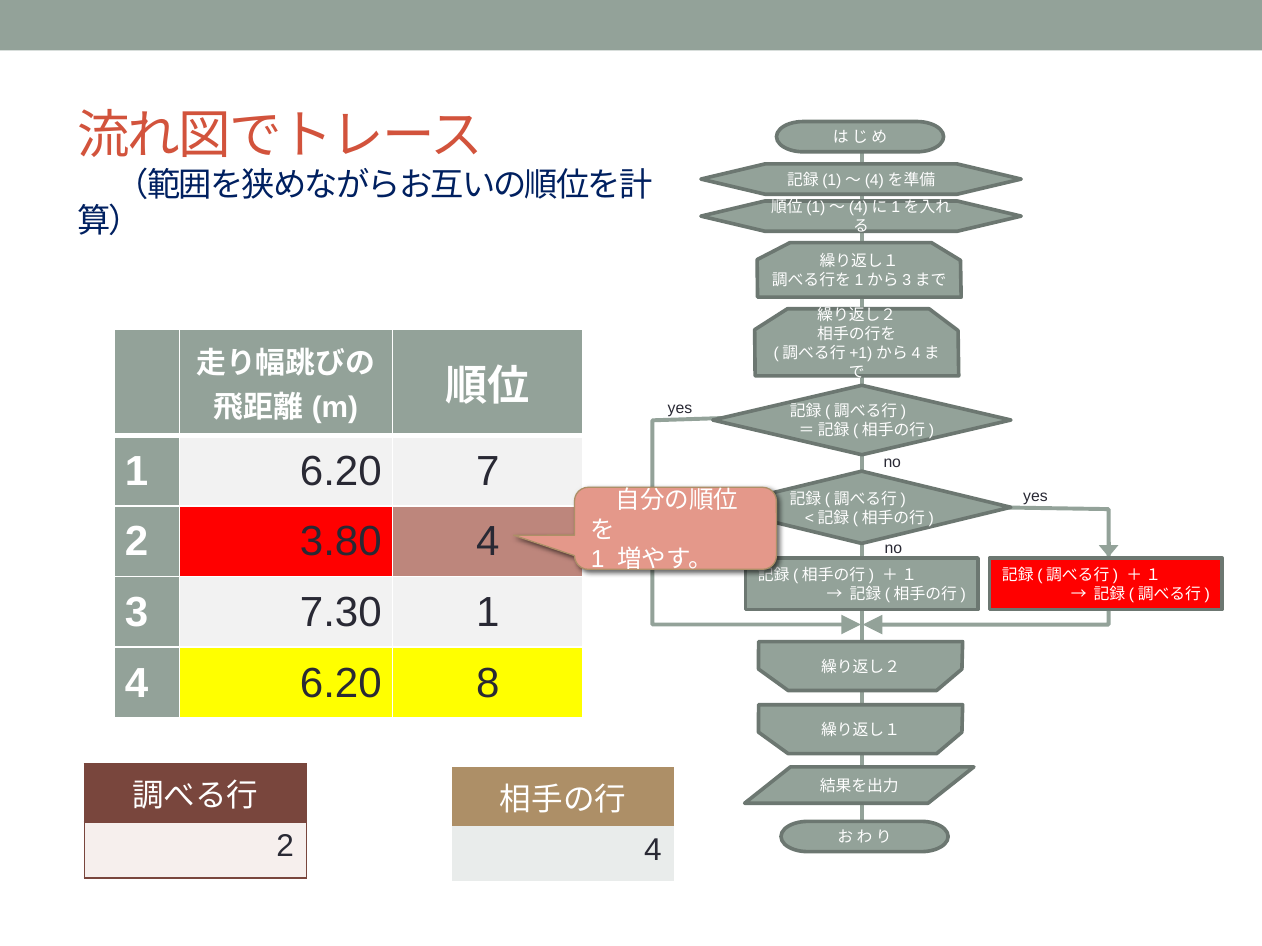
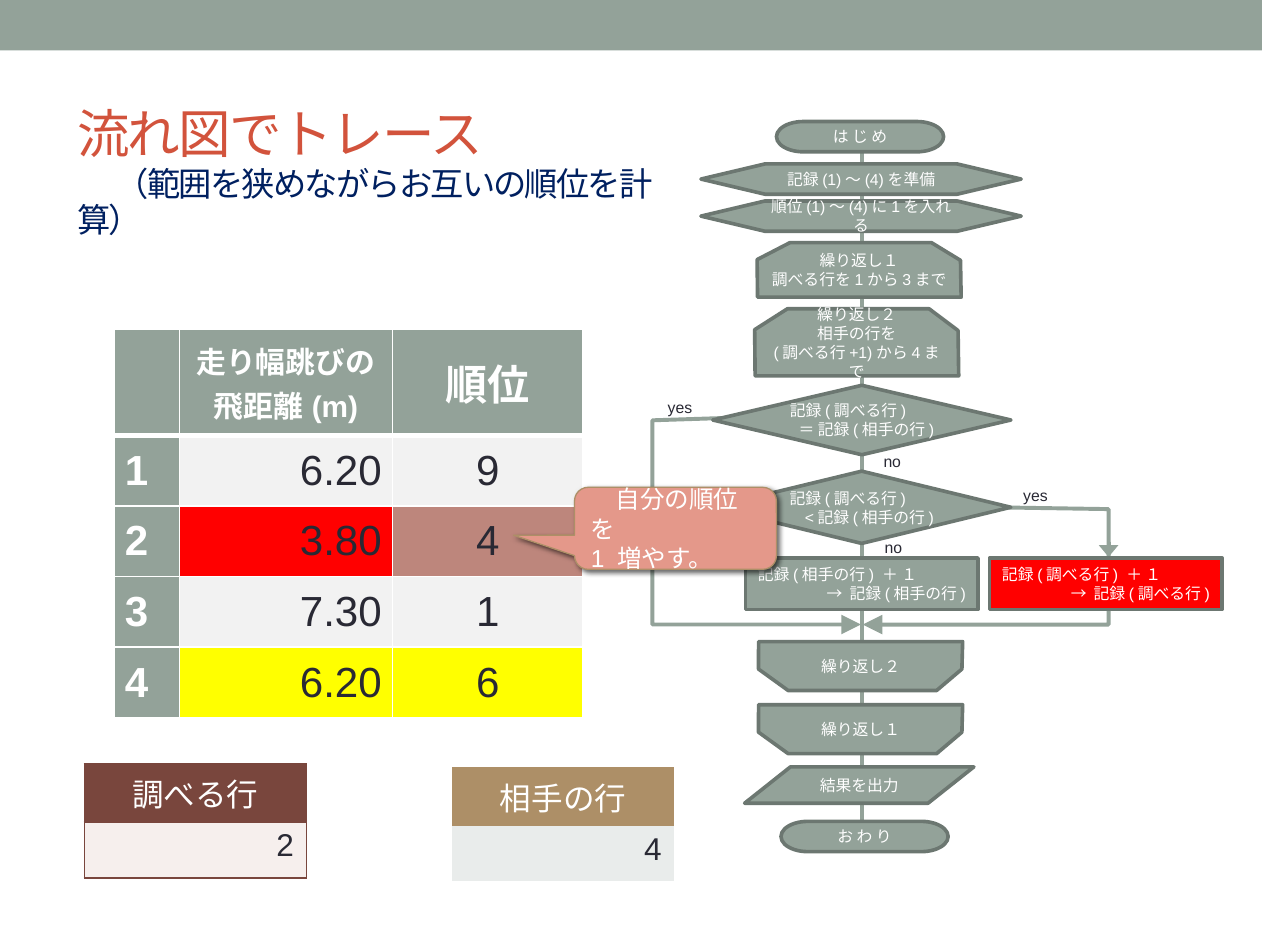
7: 7 -> 9
8: 8 -> 6
